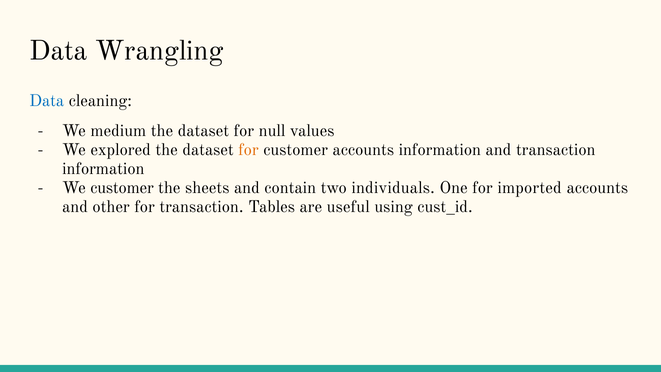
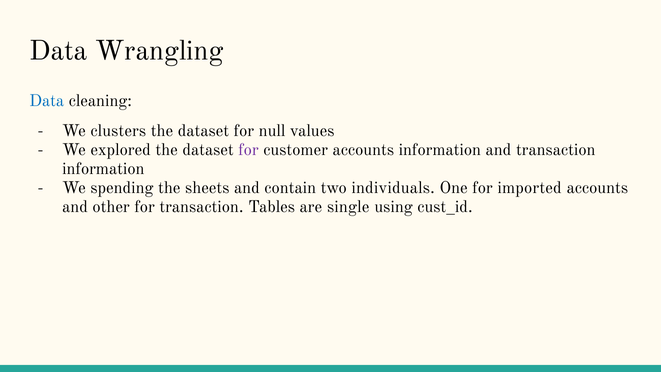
medium: medium -> clusters
for at (248, 150) colour: orange -> purple
We customer: customer -> spending
useful: useful -> single
